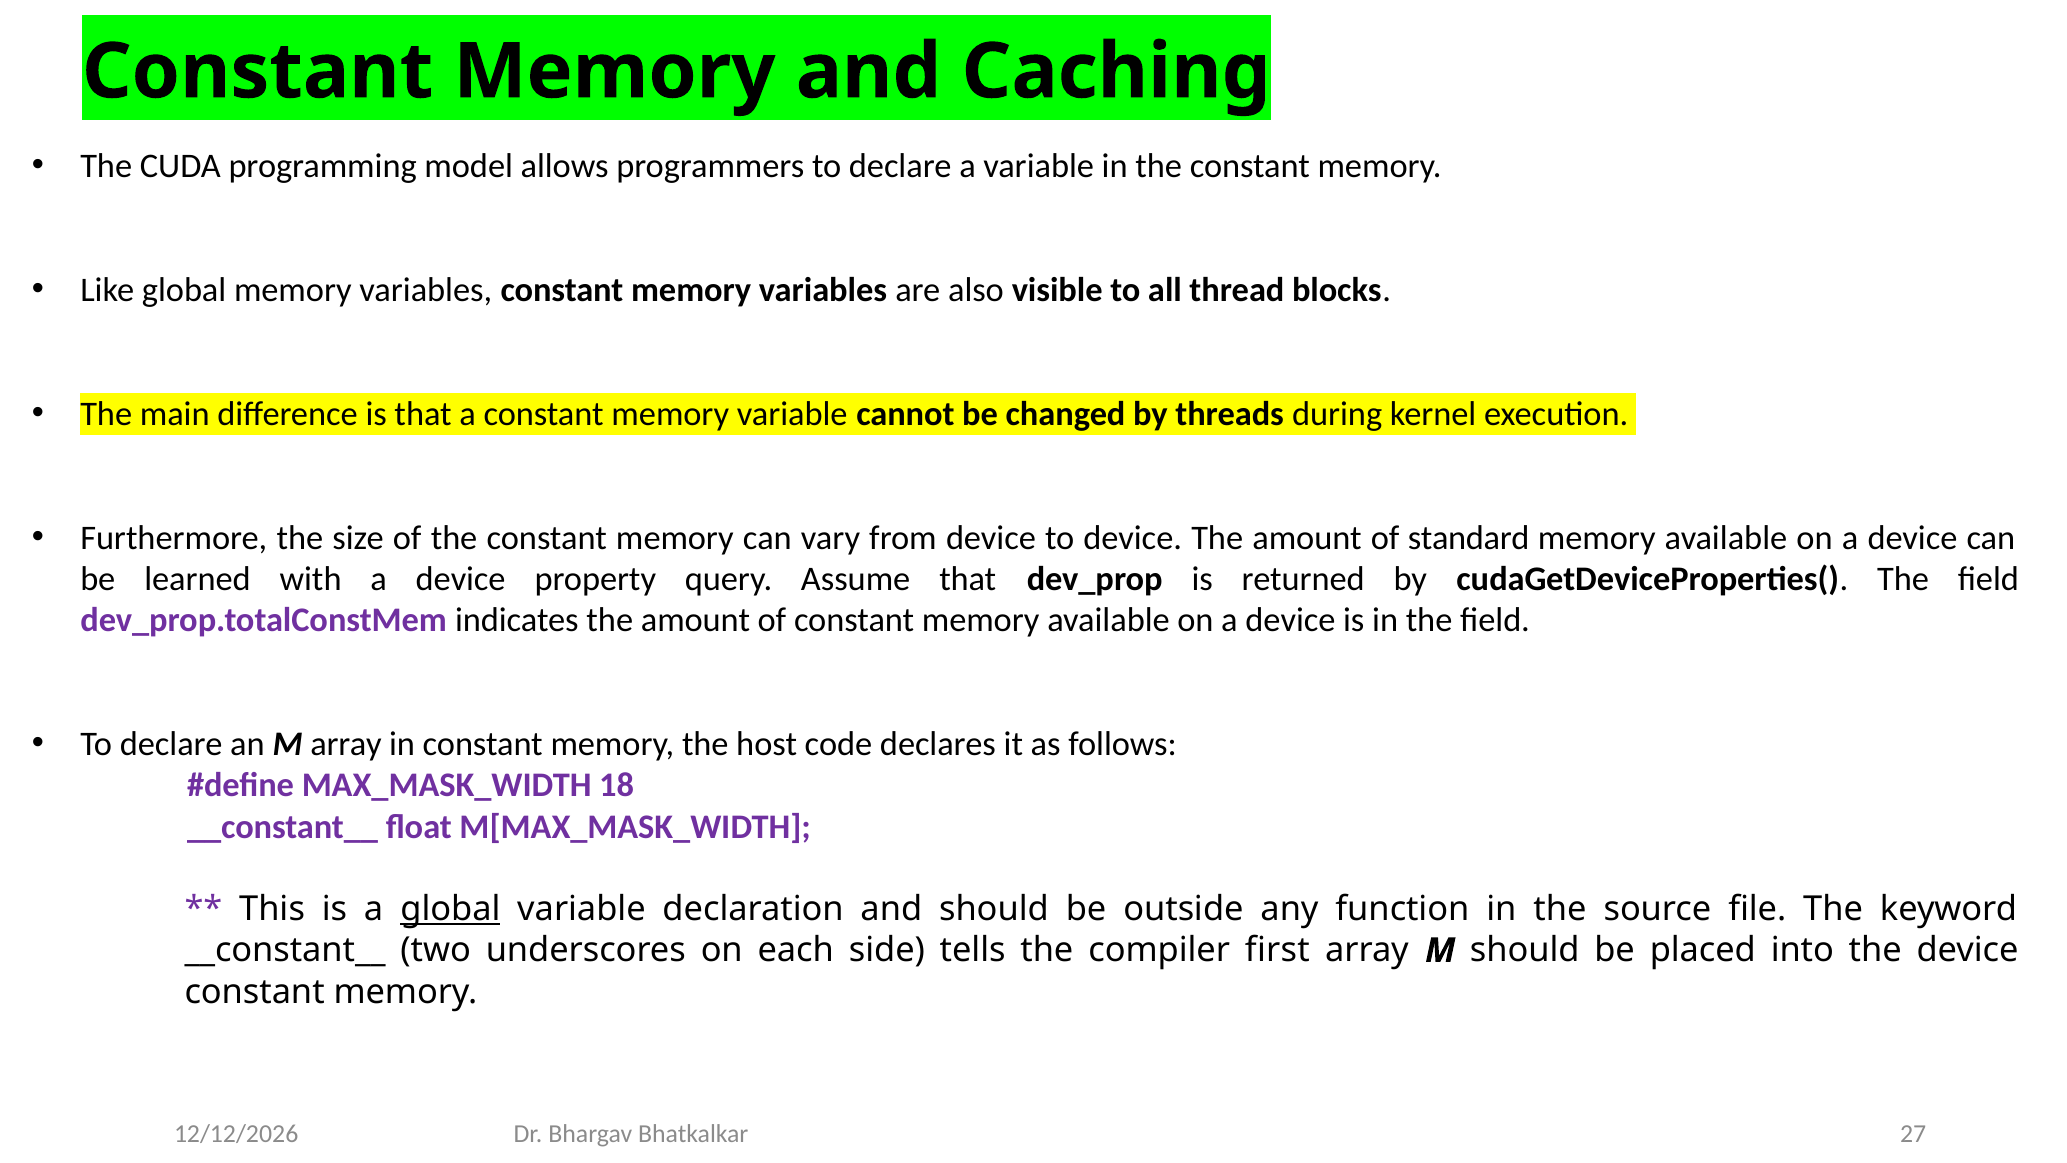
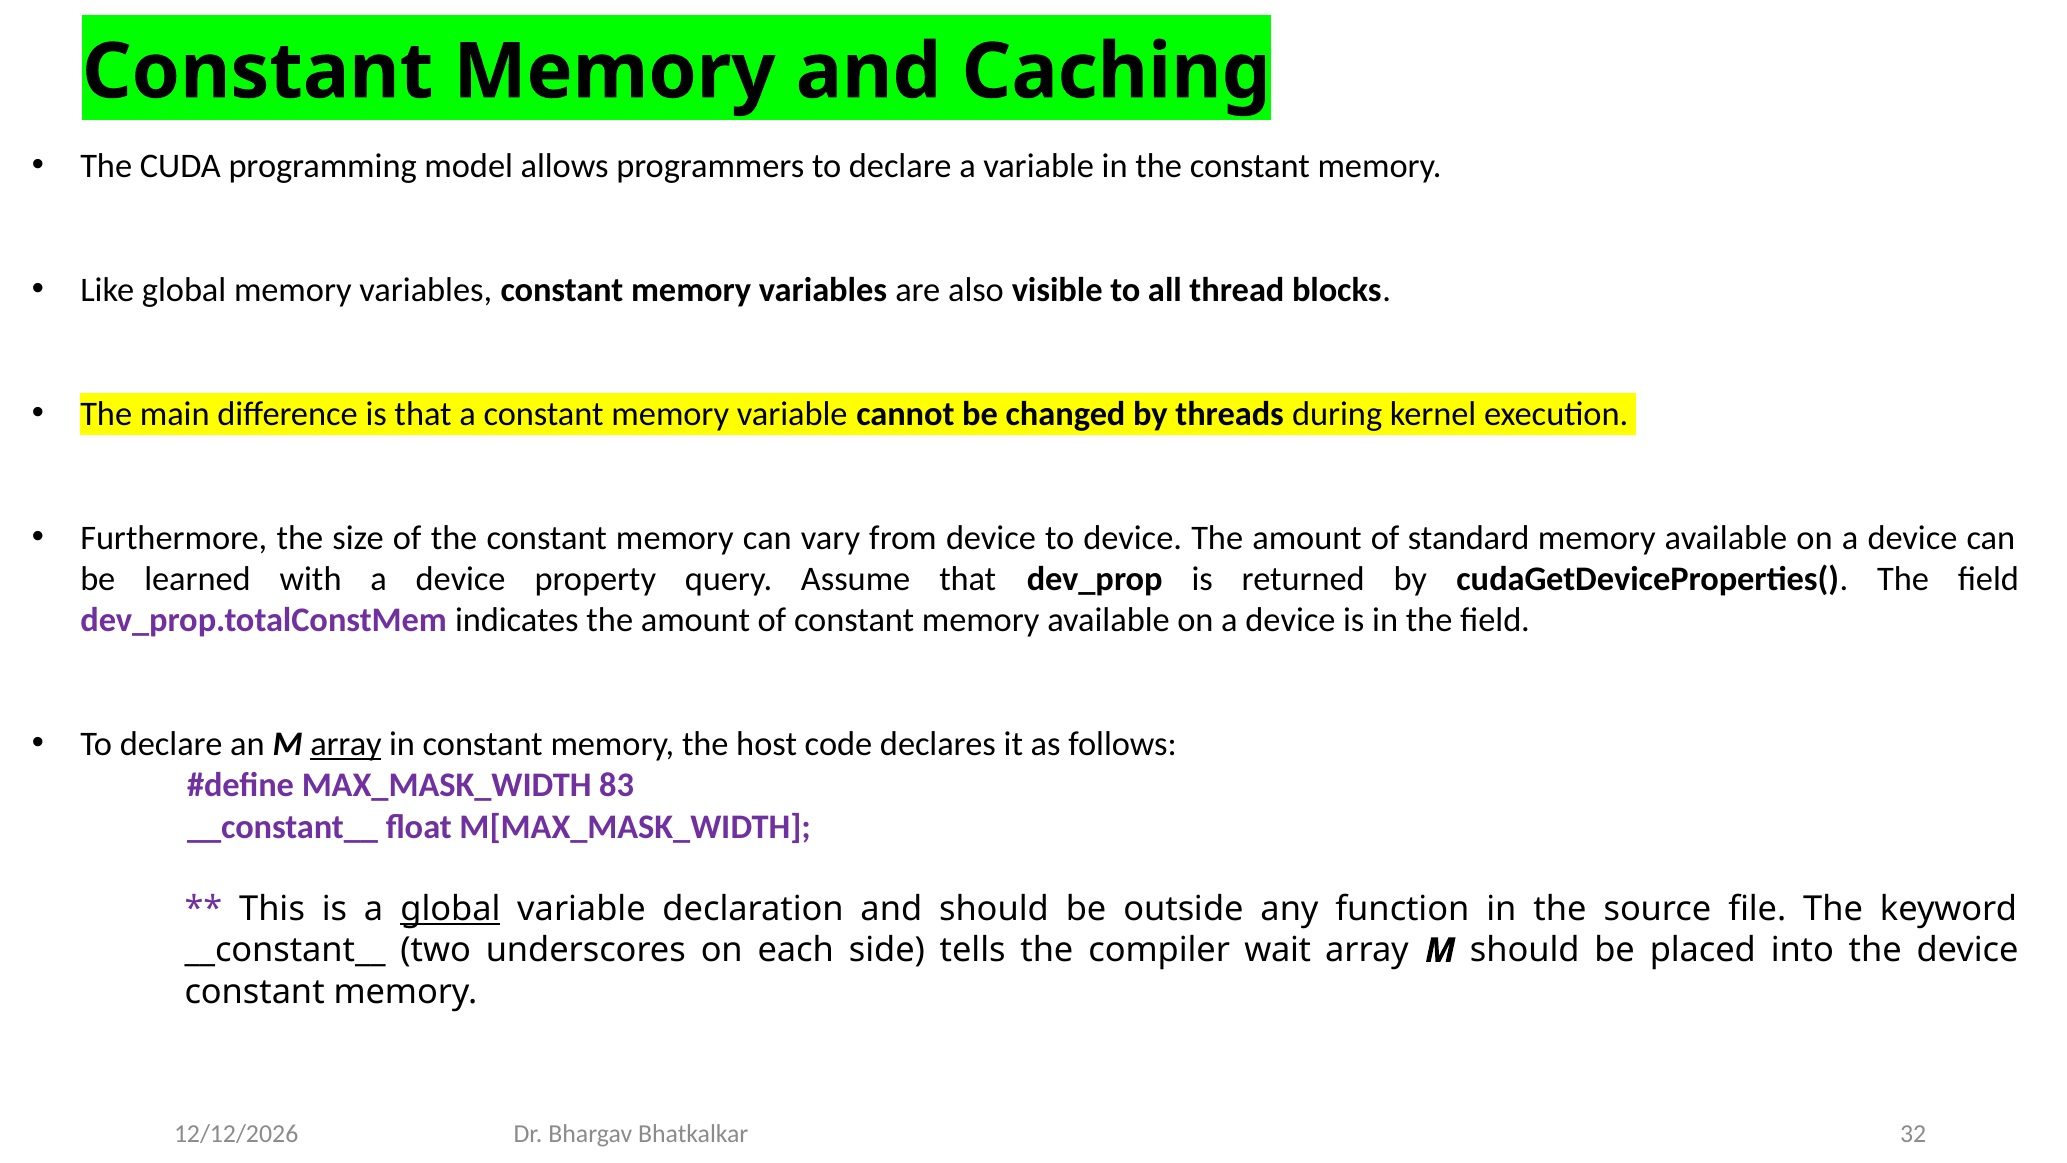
array at (346, 744) underline: none -> present
18: 18 -> 83
first: first -> wait
27: 27 -> 32
